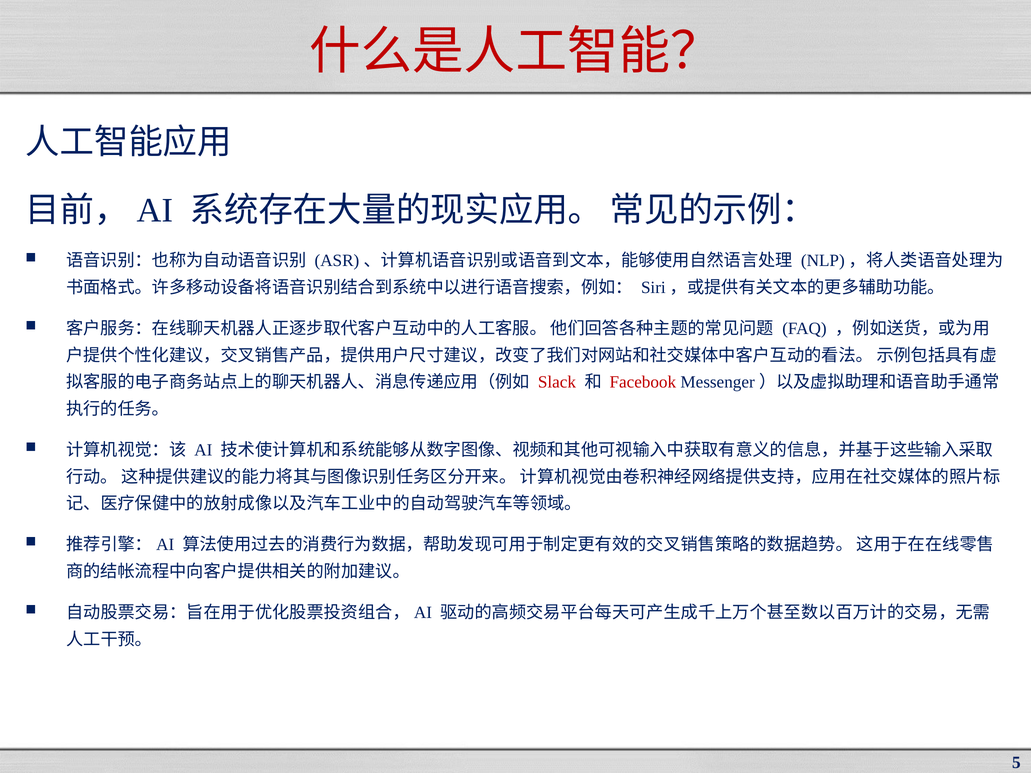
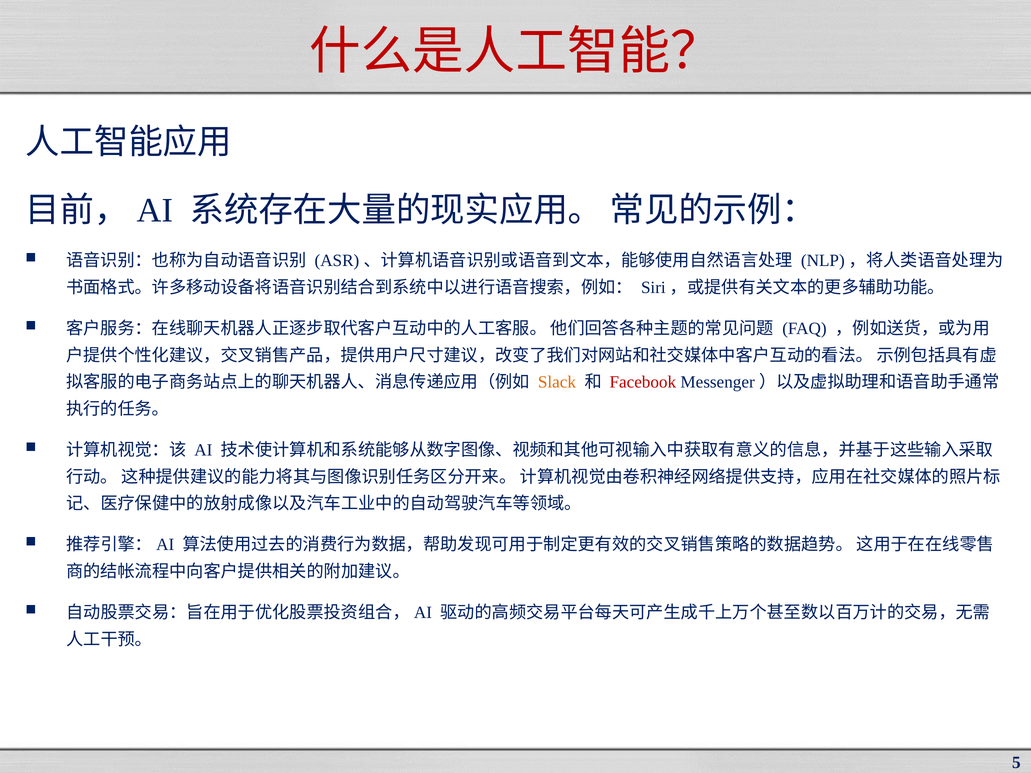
Slack colour: red -> orange
